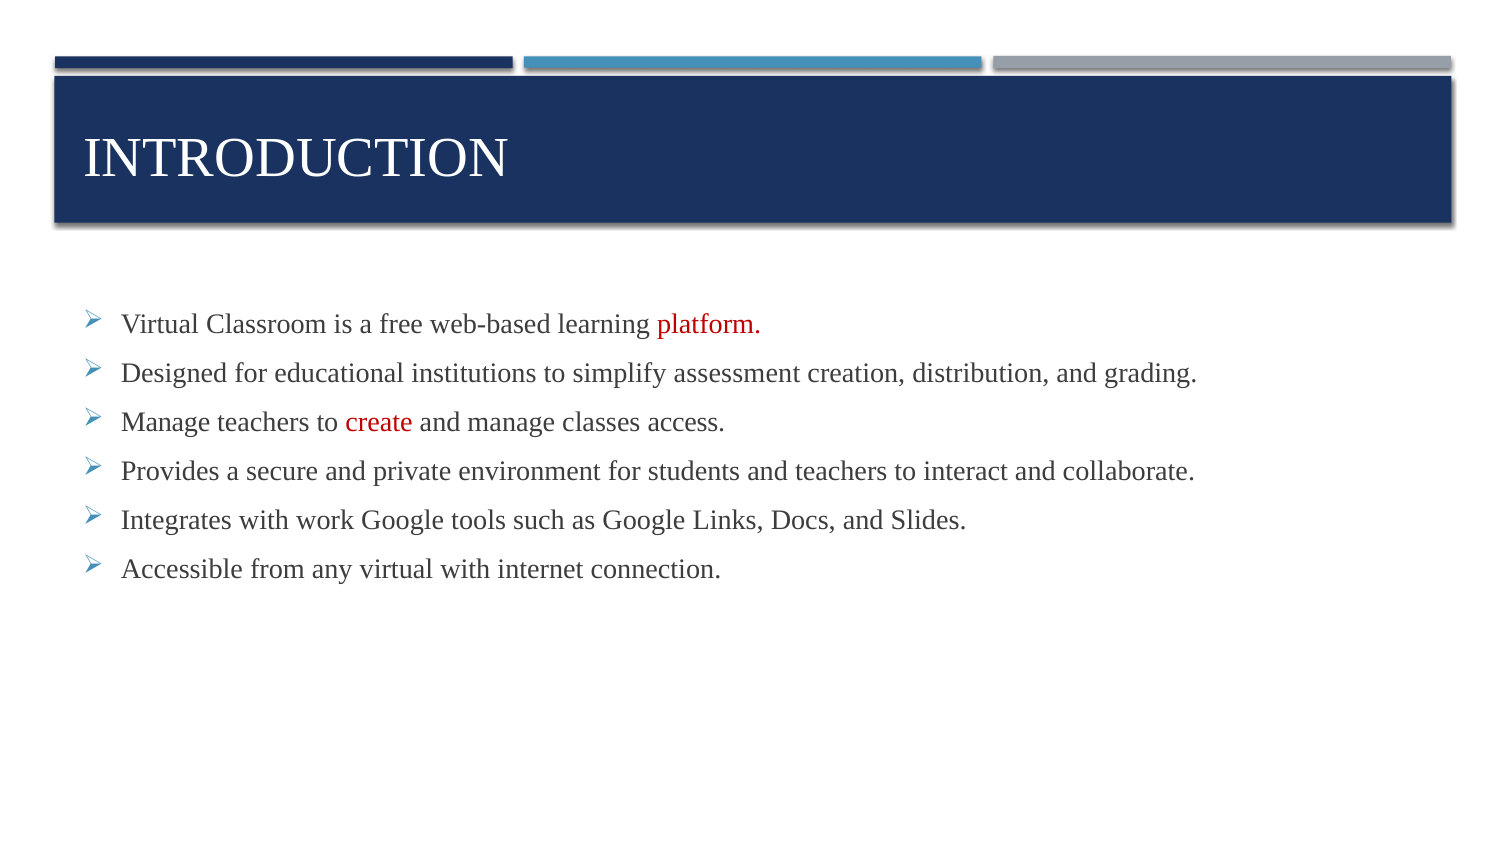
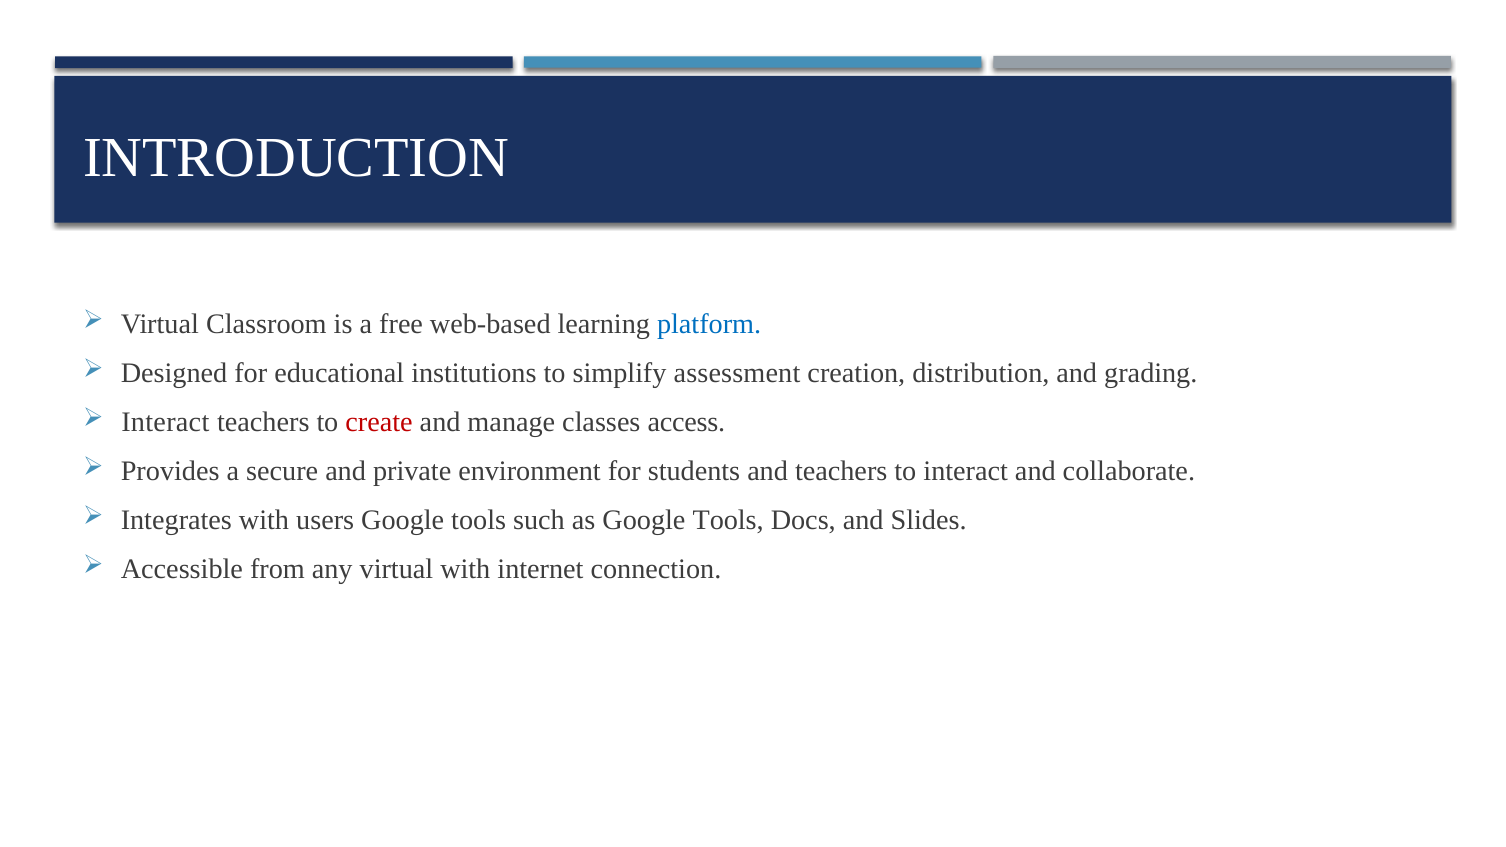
platform colour: red -> blue
Manage at (166, 422): Manage -> Interact
work: work -> users
as Google Links: Links -> Tools
